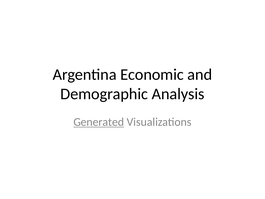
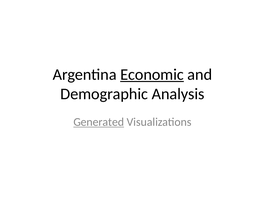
Economic underline: none -> present
